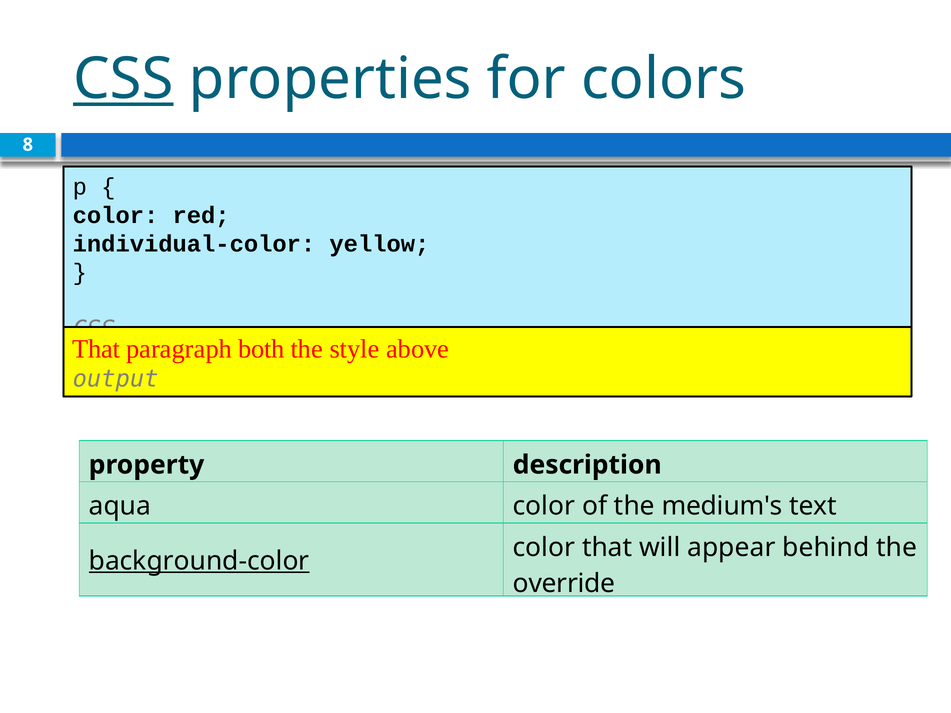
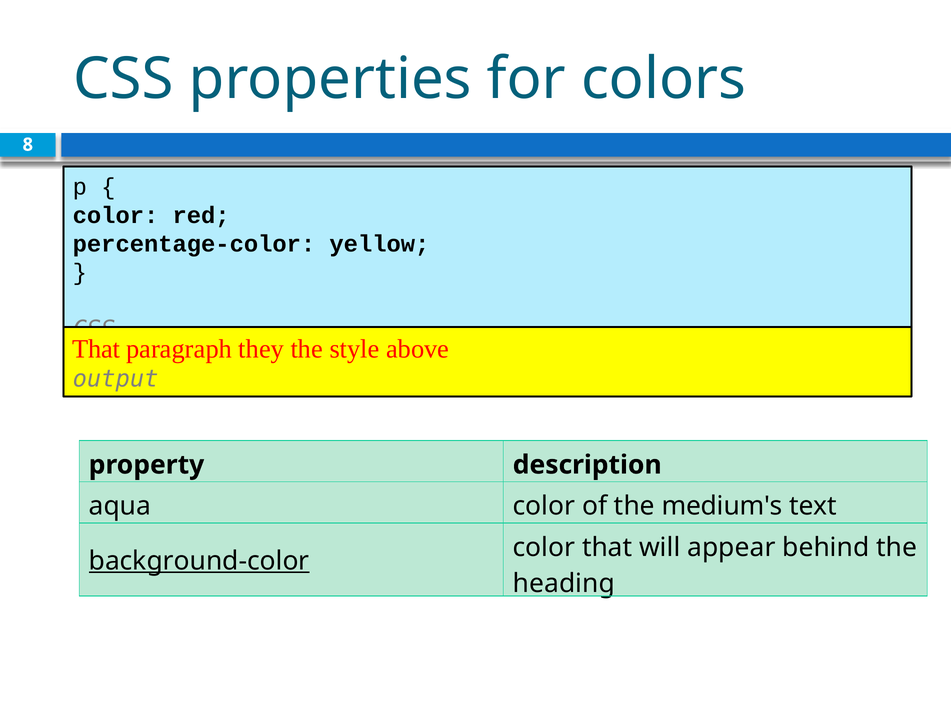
CSS at (123, 79) underline: present -> none
individual-color: individual-color -> percentage-color
both: both -> they
override: override -> heading
